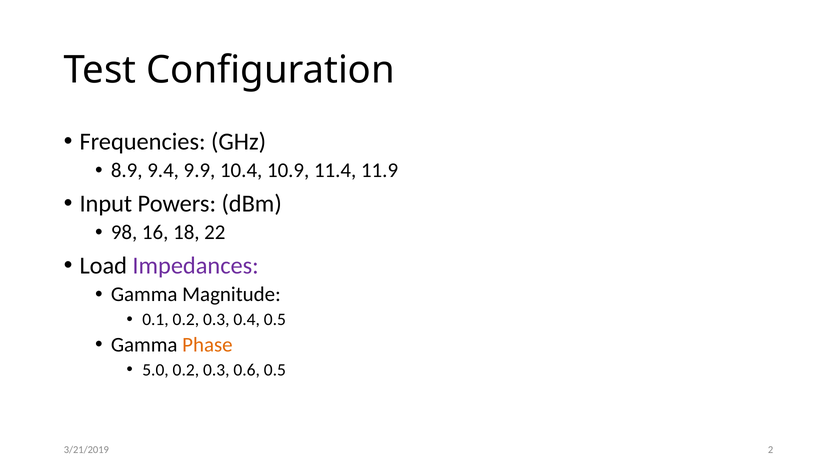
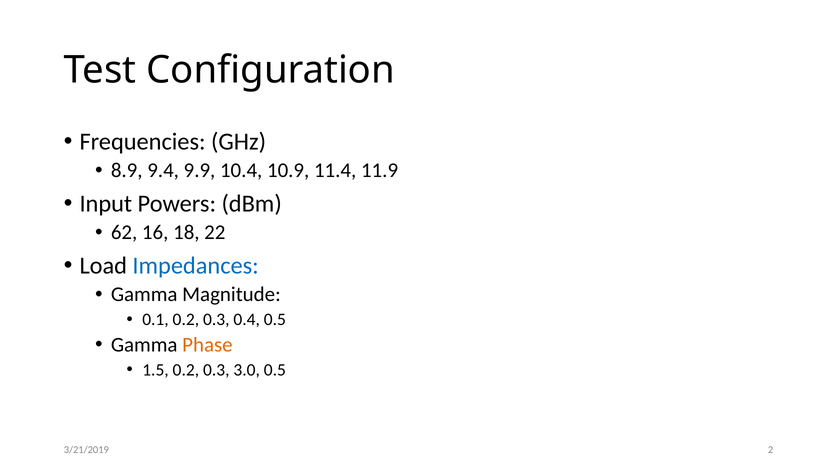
98: 98 -> 62
Impedances colour: purple -> blue
5.0: 5.0 -> 1.5
0.6: 0.6 -> 3.0
